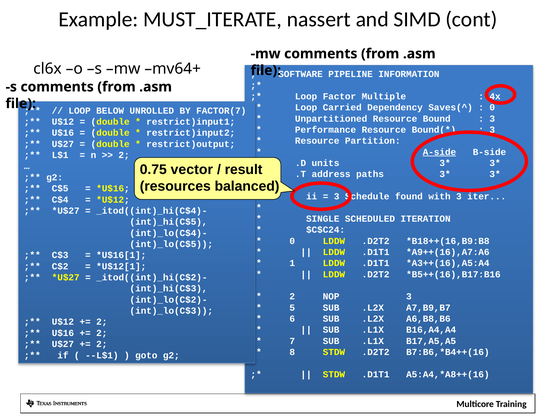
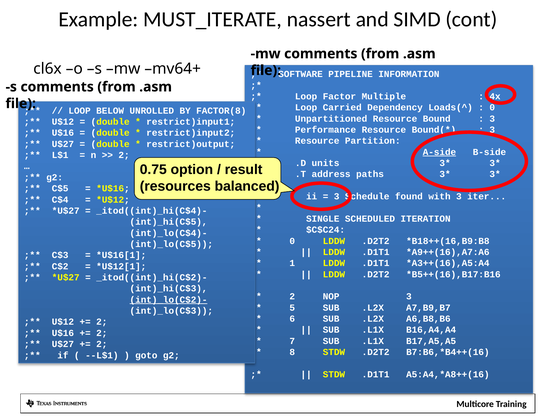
Saves(^: Saves(^ -> Loads(^
FACTOR(7: FACTOR(7 -> FACTOR(8
vector: vector -> option
int)_lo(C$2)- underline: none -> present
